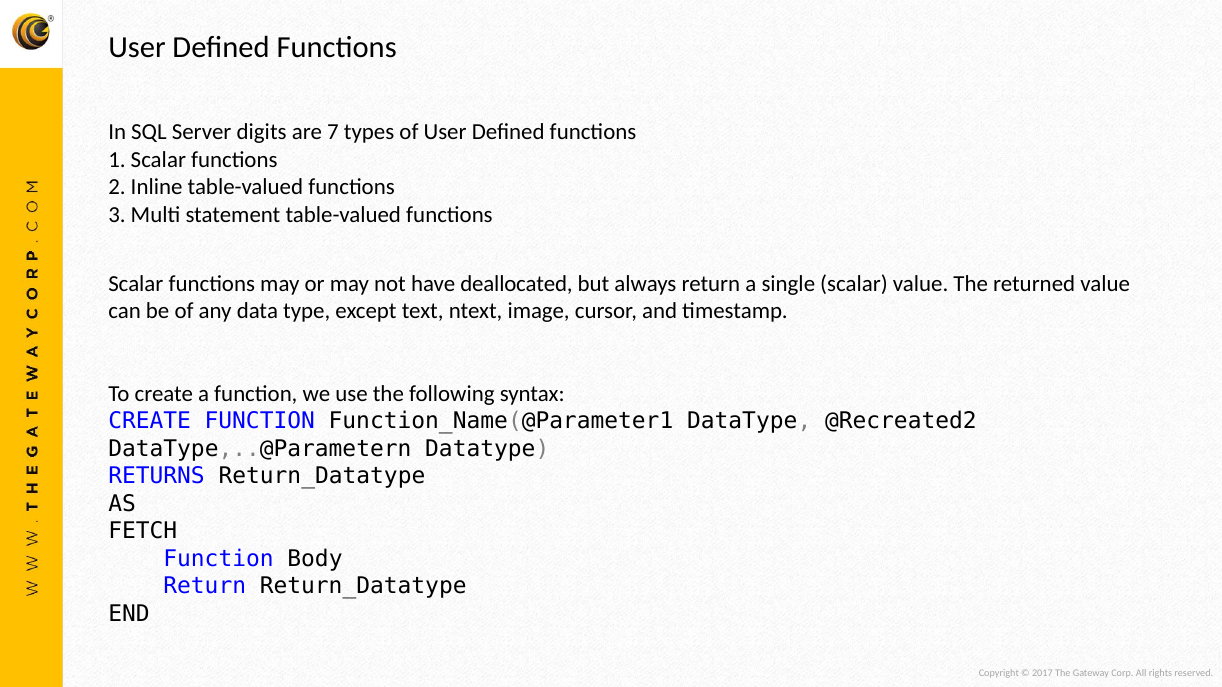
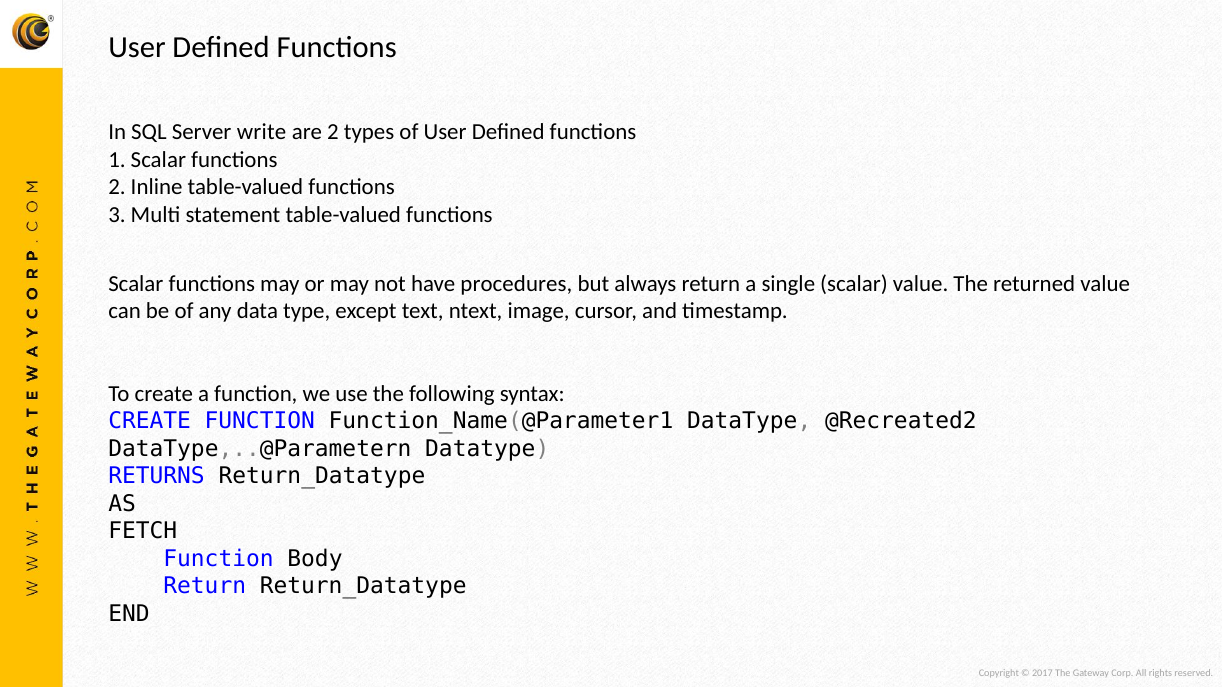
digits: digits -> write
are 7: 7 -> 2
deallocated: deallocated -> procedures
